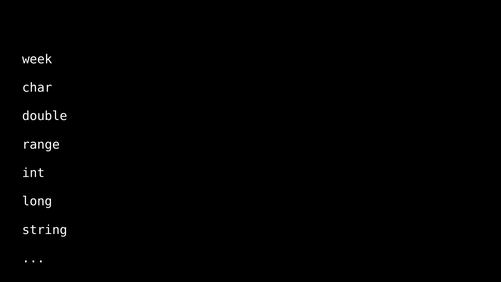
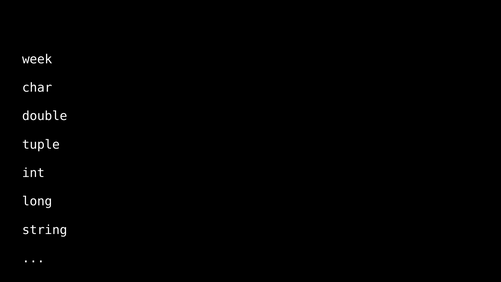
range: range -> tuple
